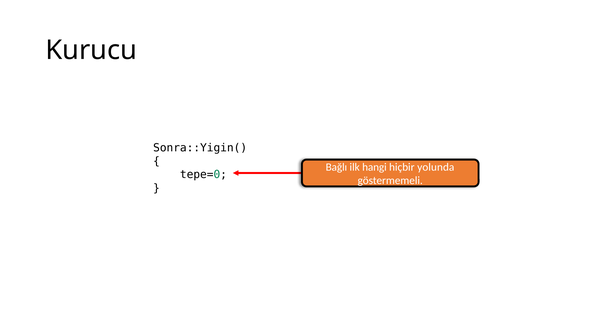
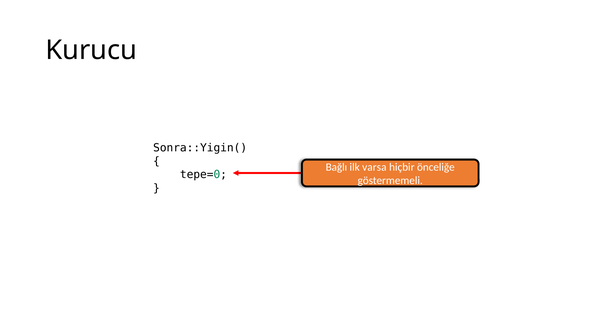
hangi: hangi -> varsa
yolunda: yolunda -> önceliğe
